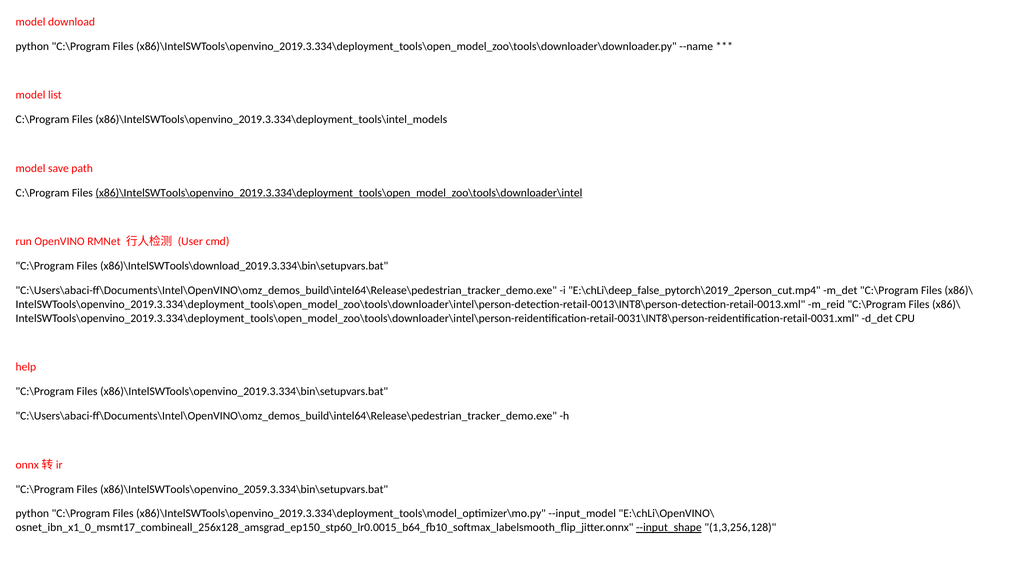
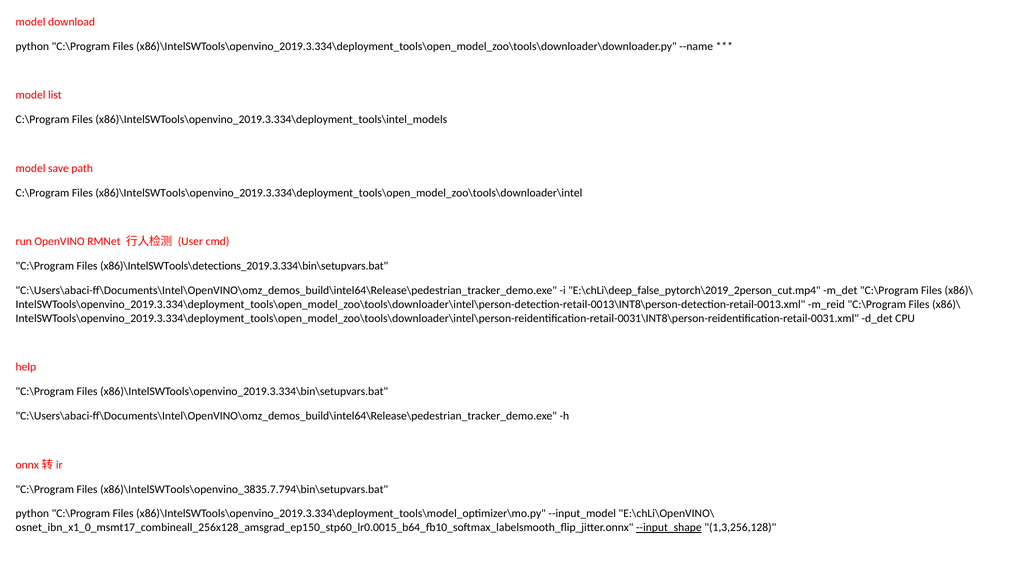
x86)\IntelSWTools\openvino_2019.3.334\deployment_tools\open_model_zoo\tools\downloader\intel underline: present -> none
x86)\IntelSWTools\download_2019.3.334\bin\setupvars.bat: x86)\IntelSWTools\download_2019.3.334\bin\setupvars.bat -> x86)\IntelSWTools\detections_2019.3.334\bin\setupvars.bat
x86)\IntelSWTools\openvino_2059.3.334\bin\setupvars.bat: x86)\IntelSWTools\openvino_2059.3.334\bin\setupvars.bat -> x86)\IntelSWTools\openvino_3835.7.794\bin\setupvars.bat
